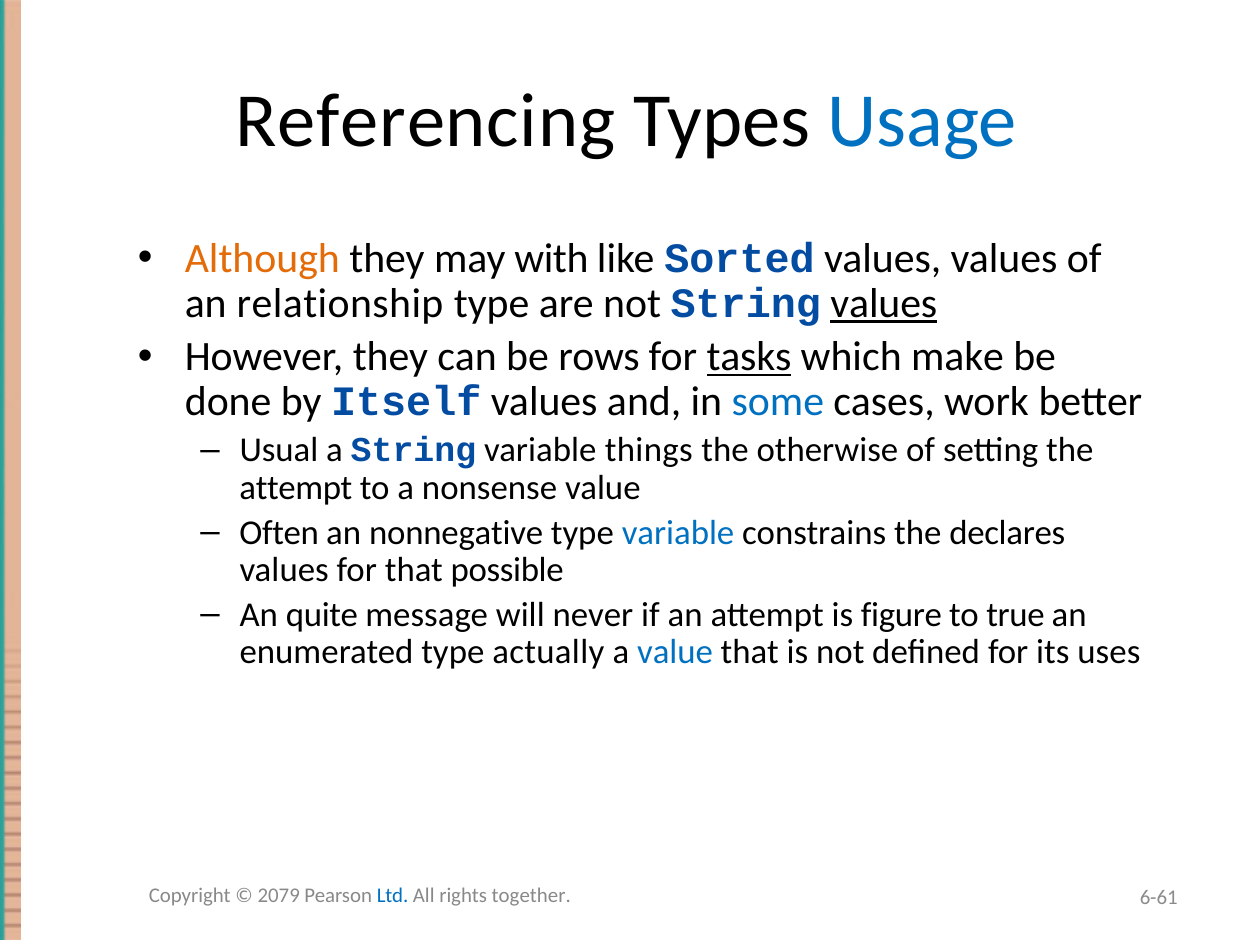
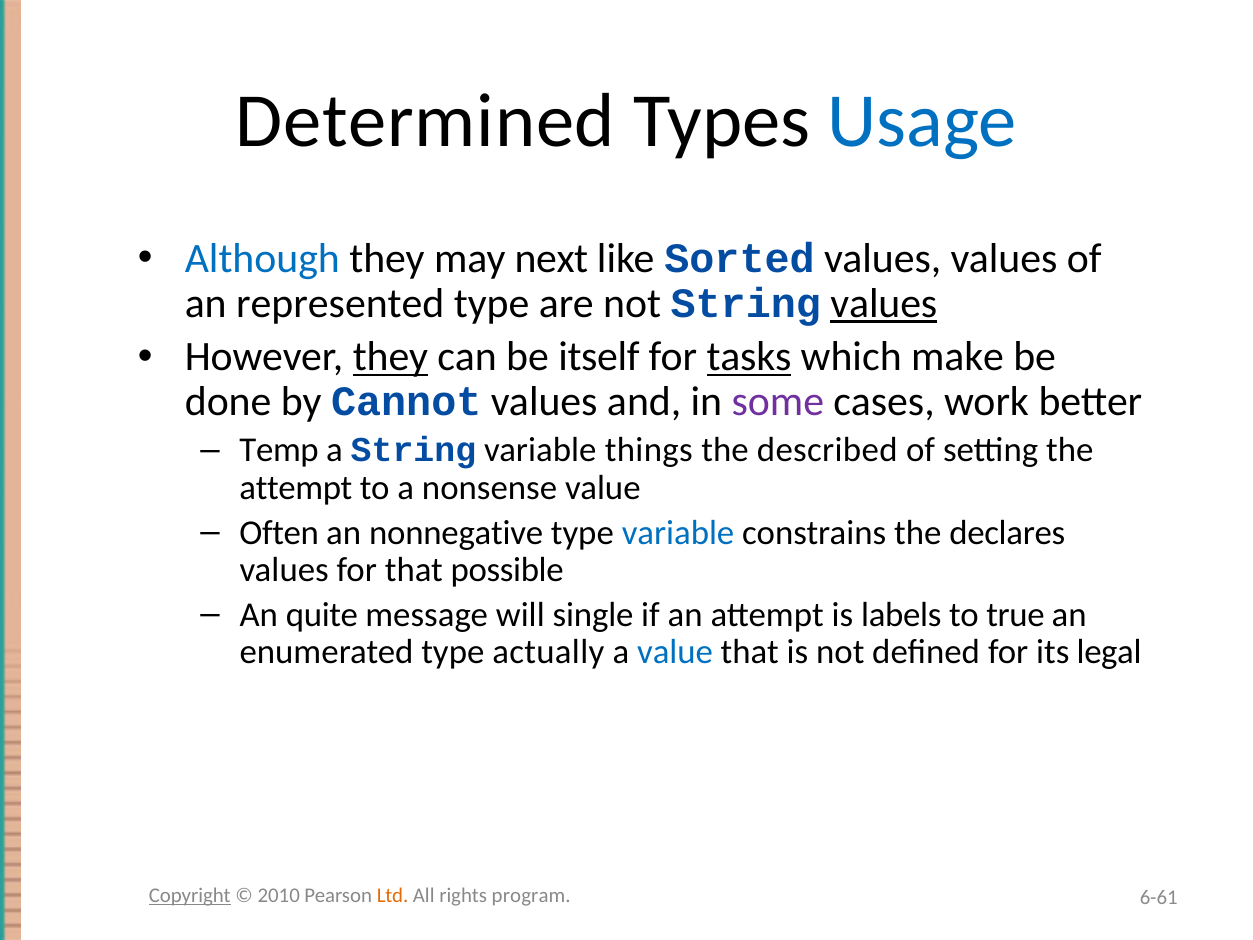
Referencing: Referencing -> Determined
Although colour: orange -> blue
with: with -> next
relationship: relationship -> represented
they at (390, 357) underline: none -> present
rows: rows -> itself
Itself: Itself -> Cannot
some colour: blue -> purple
Usual: Usual -> Temp
otherwise: otherwise -> described
never: never -> single
figure: figure -> labels
uses: uses -> legal
Copyright underline: none -> present
2079: 2079 -> 2010
Ltd colour: blue -> orange
together: together -> program
